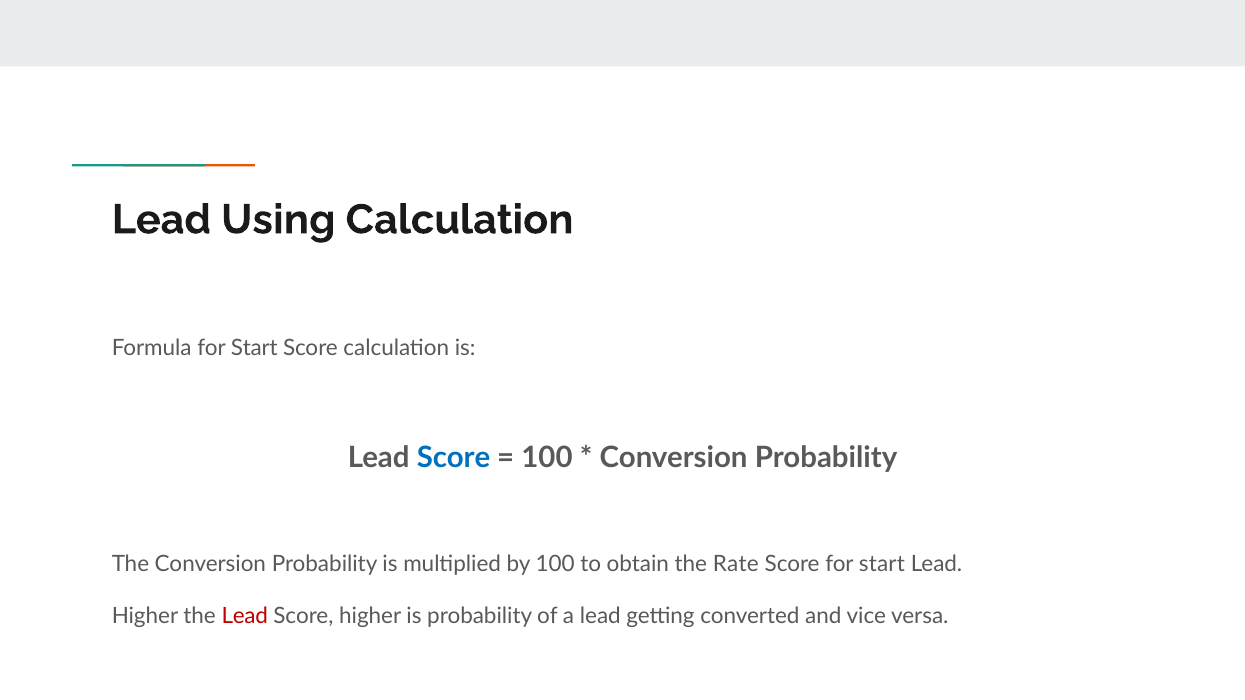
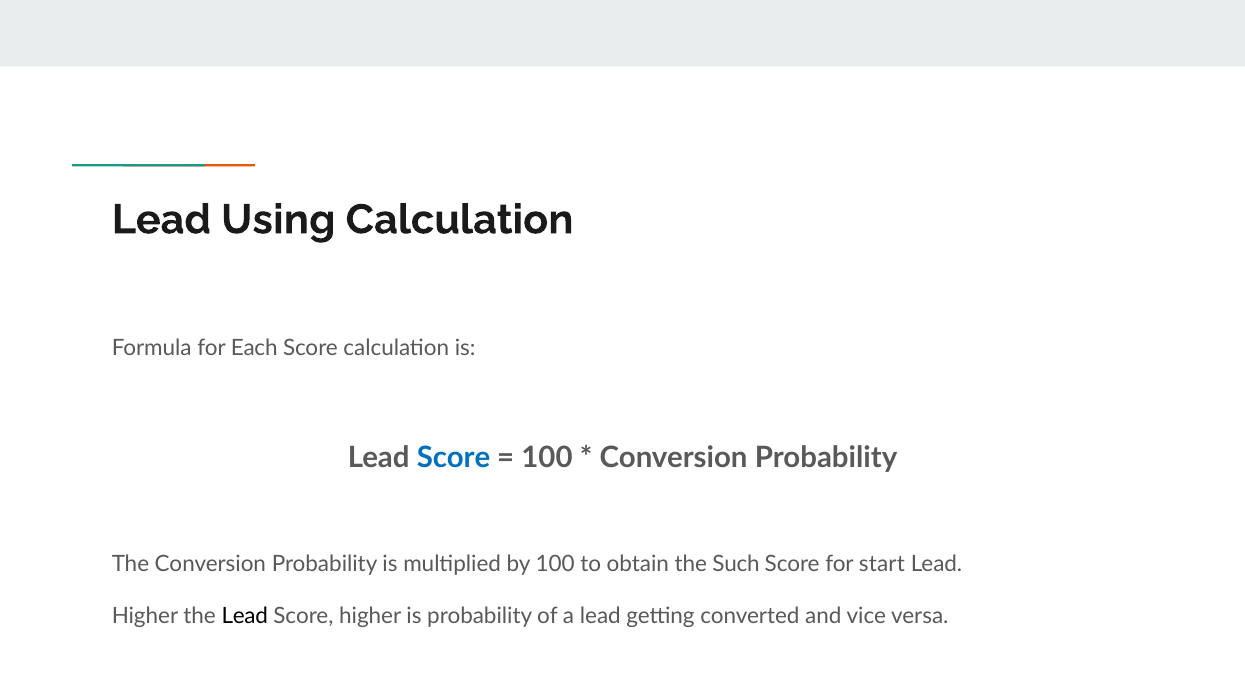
Formula for Start: Start -> Each
Rate: Rate -> Such
Lead at (245, 616) colour: red -> black
